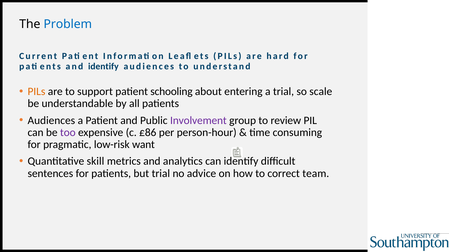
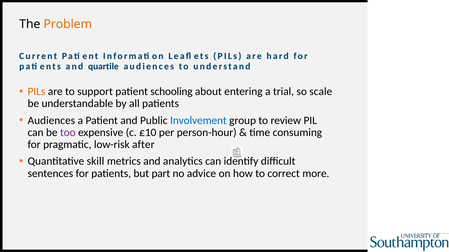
Problem colour: blue -> orange
and identify: identify -> quartile
Involvement colour: purple -> blue
£86: £86 -> £10
want: want -> after
but trial: trial -> part
team: team -> more
